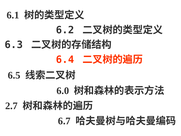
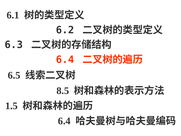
6.0: 6.0 -> 8.5
2.7: 2.7 -> 1.5
6.7 at (64, 121): 6.7 -> 6.4
